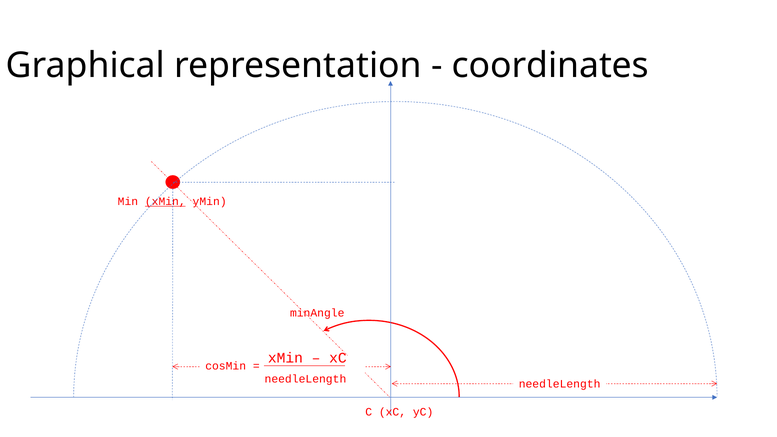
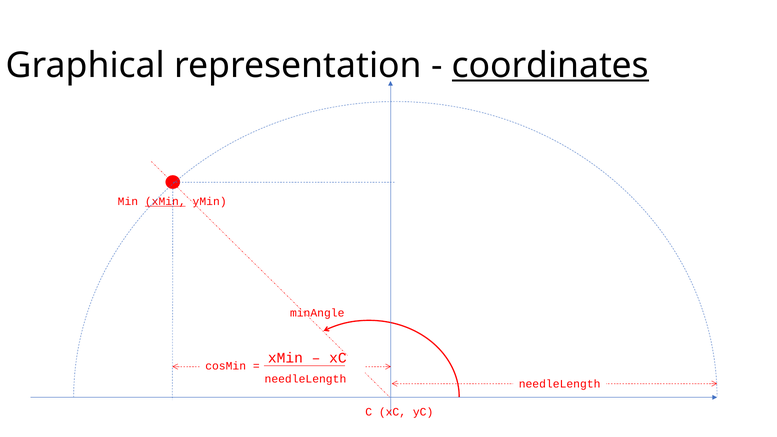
coordinates underline: none -> present
